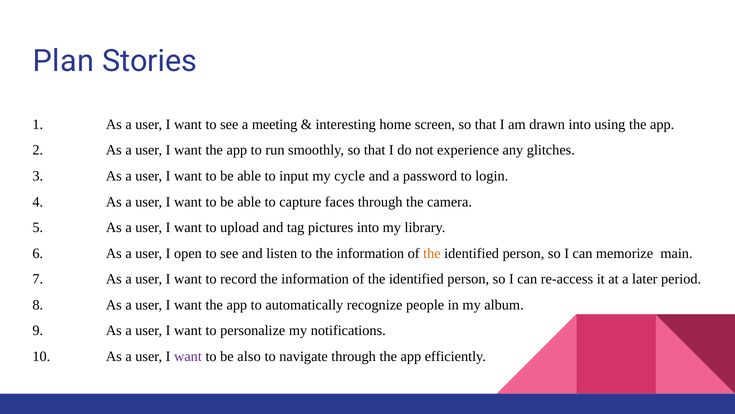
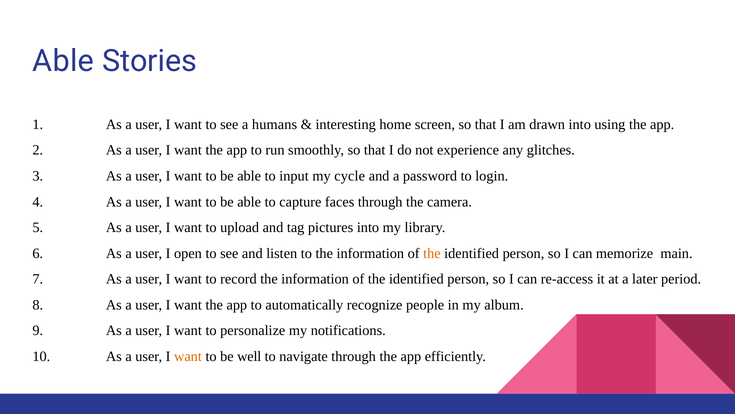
Plan at (63, 61): Plan -> Able
meeting: meeting -> humans
want at (188, 356) colour: purple -> orange
also: also -> well
